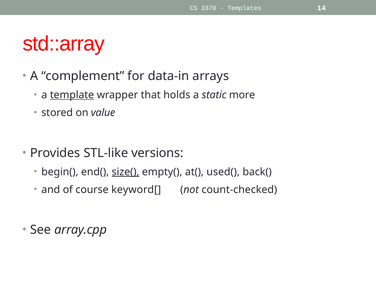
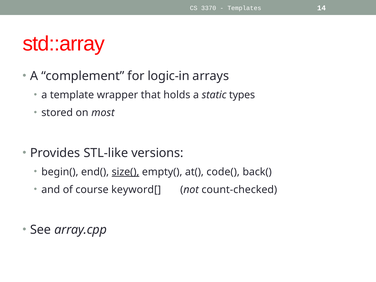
data-in: data-in -> logic-in
template underline: present -> none
more: more -> types
value: value -> most
used(: used( -> code(
